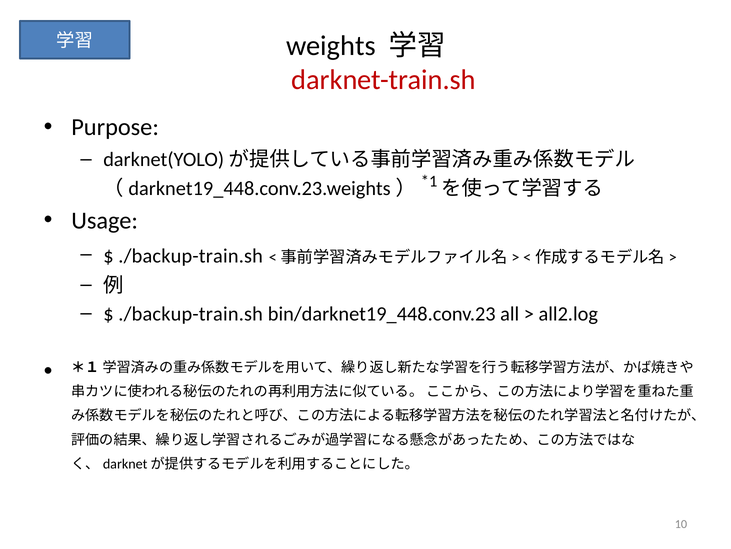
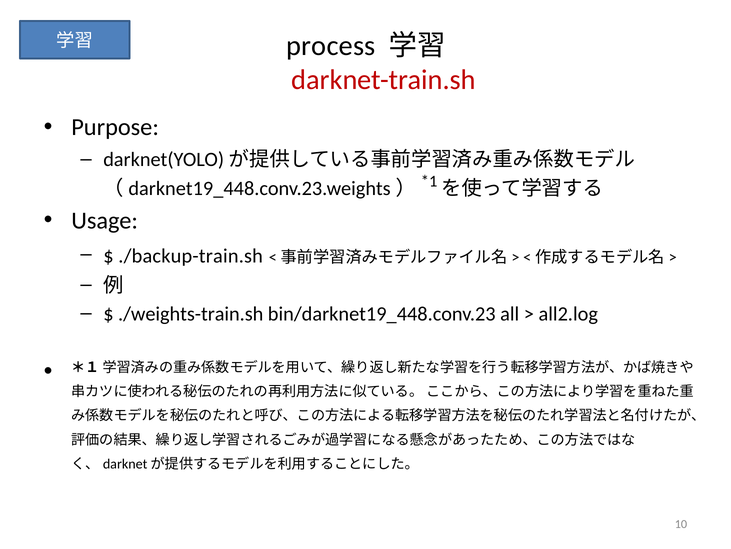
weights: weights -> process
./backup-train.sh at (191, 313): ./backup-train.sh -> ./weights-train.sh
